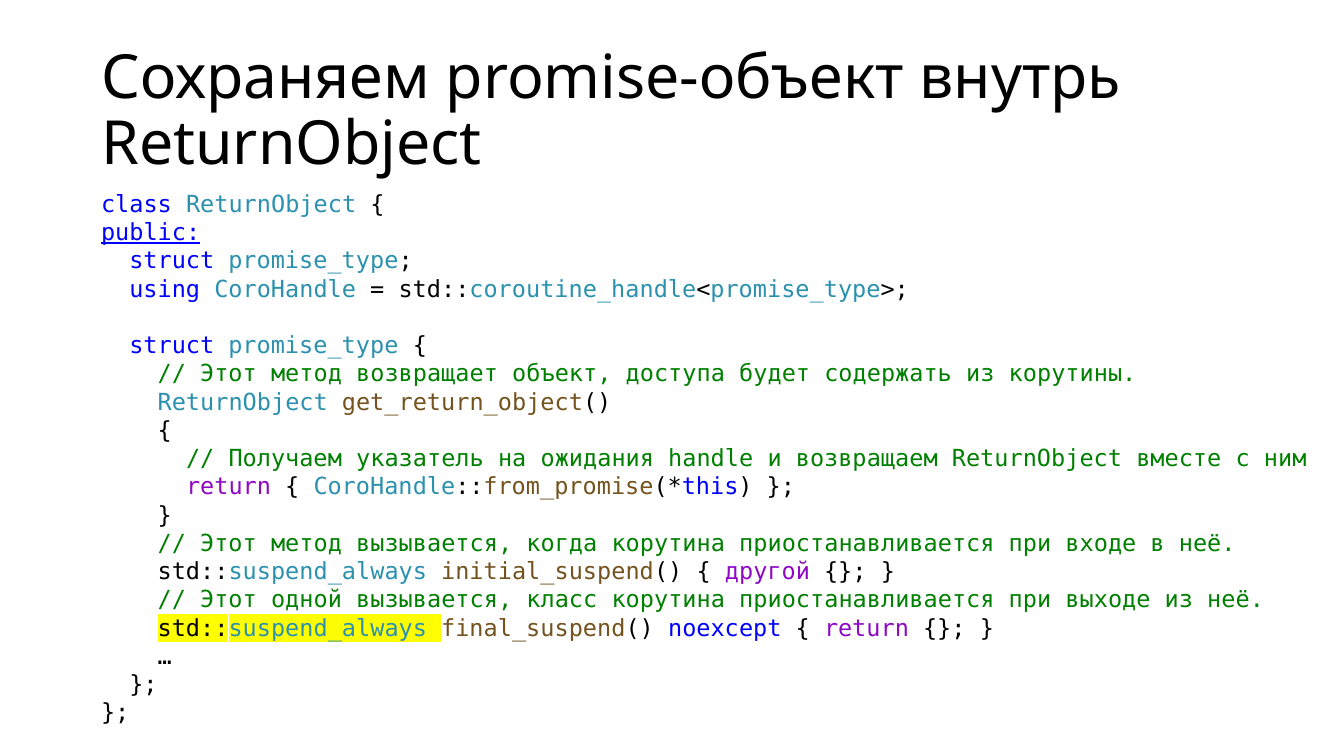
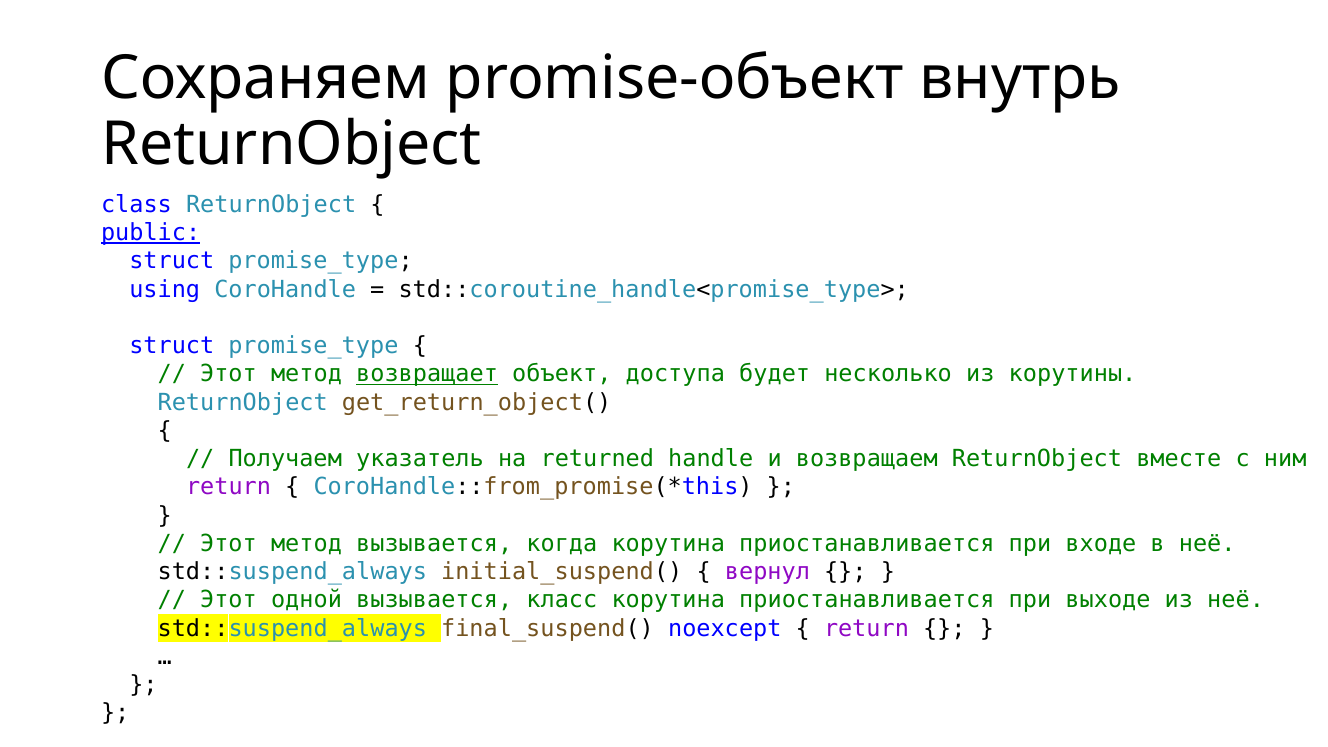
возвращает underline: none -> present
содержать: содержать -> несколько
ожидания: ожидания -> returned
другой: другой -> вернул
